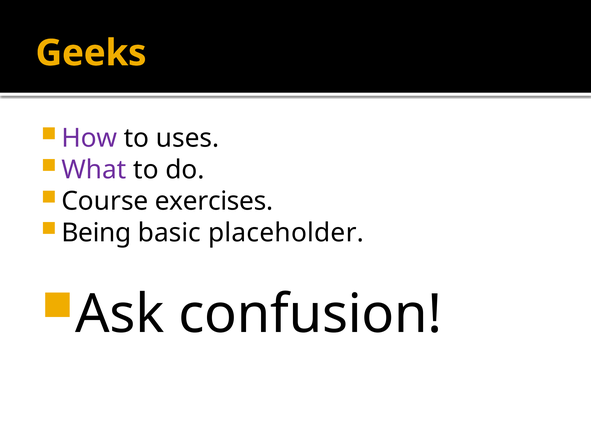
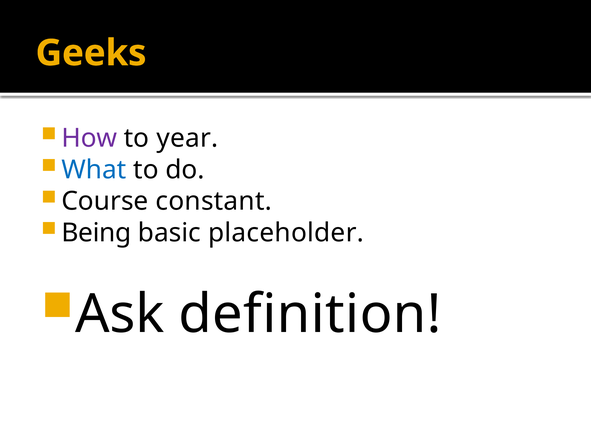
uses: uses -> year
What colour: purple -> blue
exercises: exercises -> constant
confusion: confusion -> definition
